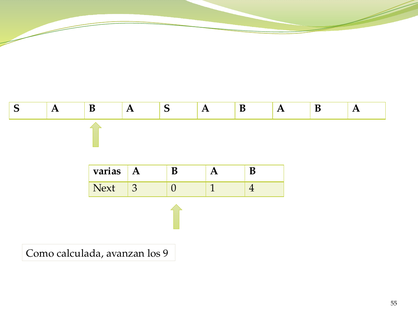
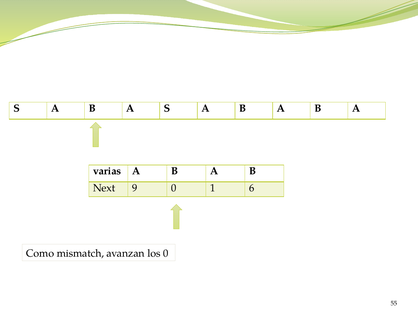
3: 3 -> 9
4: 4 -> 6
calculada: calculada -> mismatch
los 9: 9 -> 0
